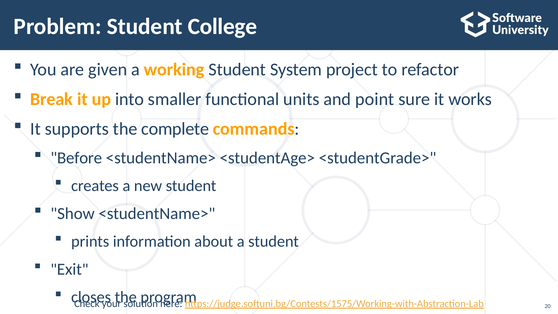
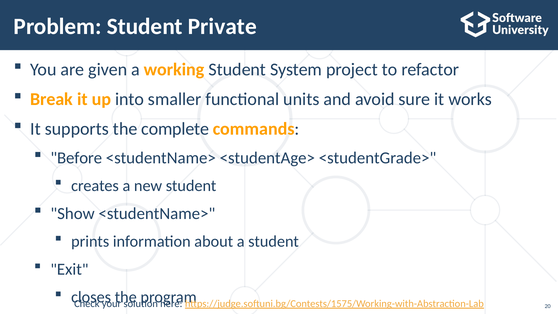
College: College -> Private
point: point -> avoid
